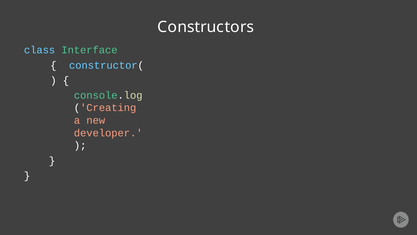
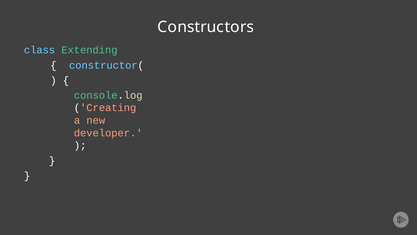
Interface: Interface -> Extending
